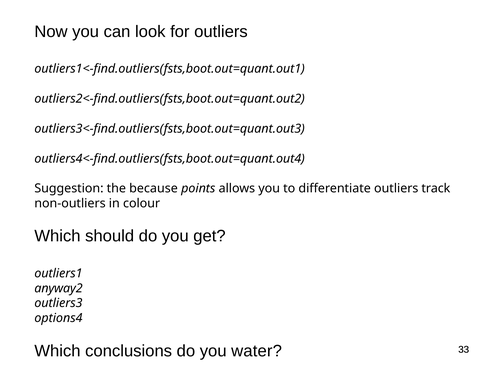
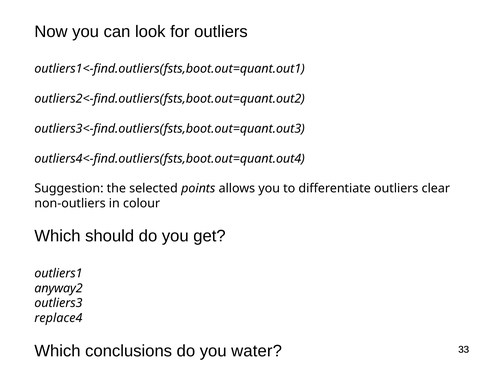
because: because -> selected
track: track -> clear
options4: options4 -> replace4
